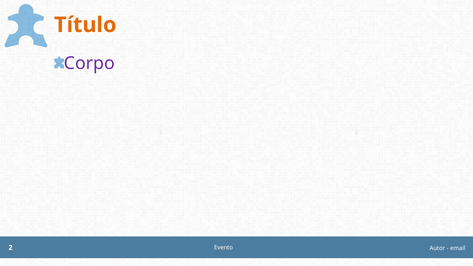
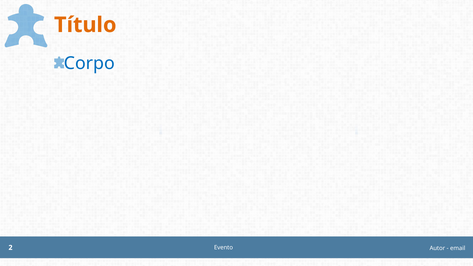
Corpo colour: purple -> blue
